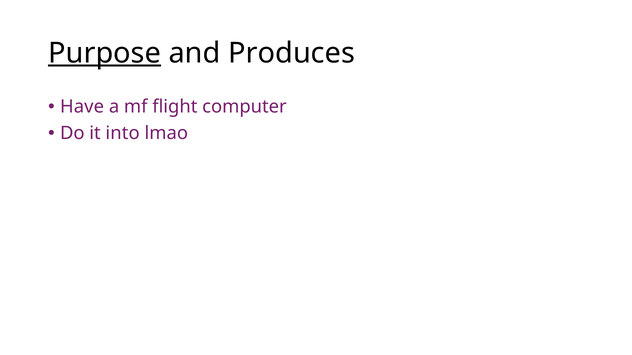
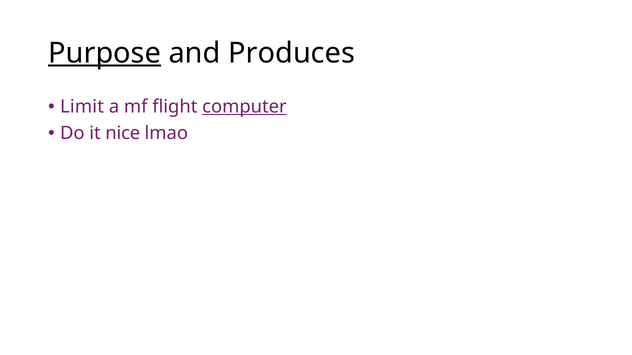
Have: Have -> Limit
computer underline: none -> present
into: into -> nice
